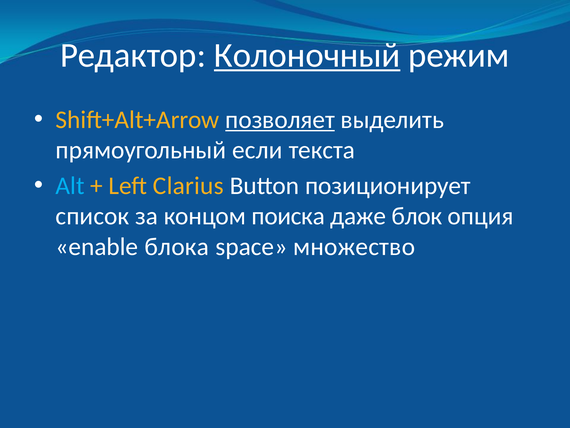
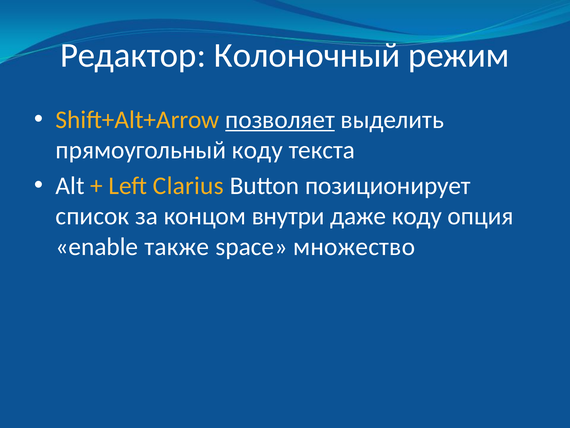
Колоночный underline: present -> none
прямоугольный если: если -> коду
Alt colour: light blue -> white
поиска: поиска -> внутри
даже блок: блок -> коду
блока: блока -> также
